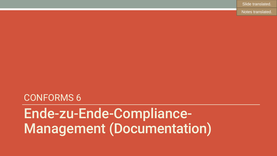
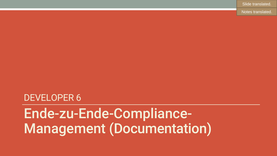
CONFORMS: CONFORMS -> DEVELOPER
